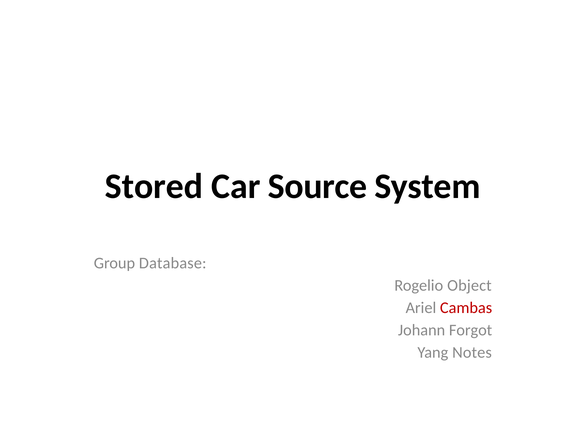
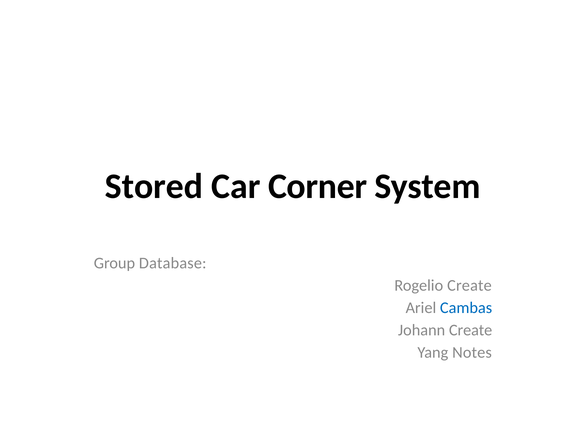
Source: Source -> Corner
Rogelio Object: Object -> Create
Cambas colour: red -> blue
Johann Forgot: Forgot -> Create
